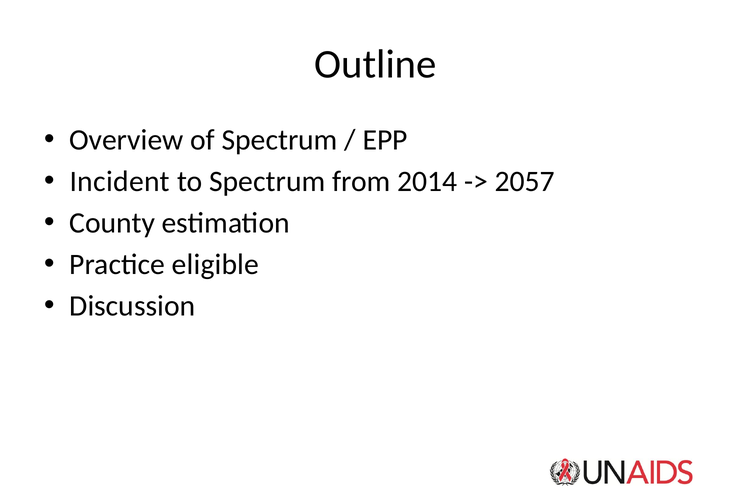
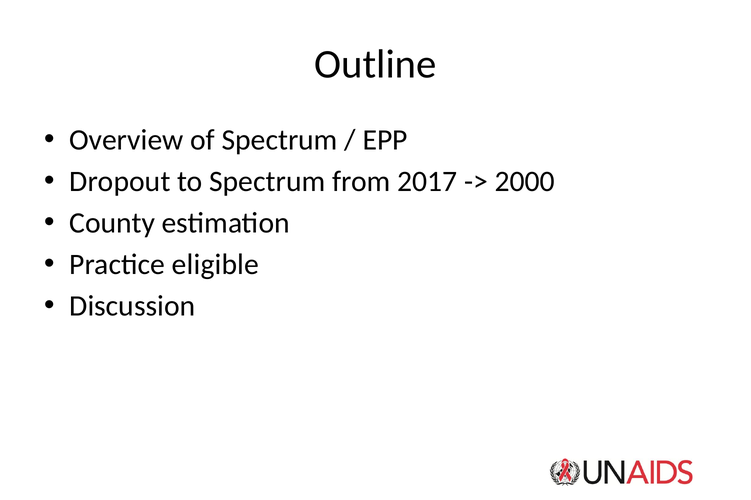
Incident: Incident -> Dropout
2014: 2014 -> 2017
2057: 2057 -> 2000
